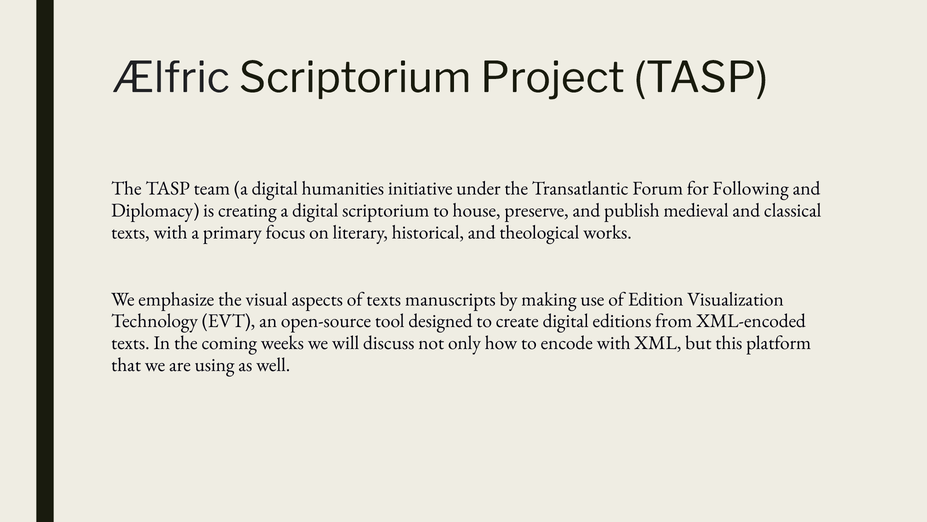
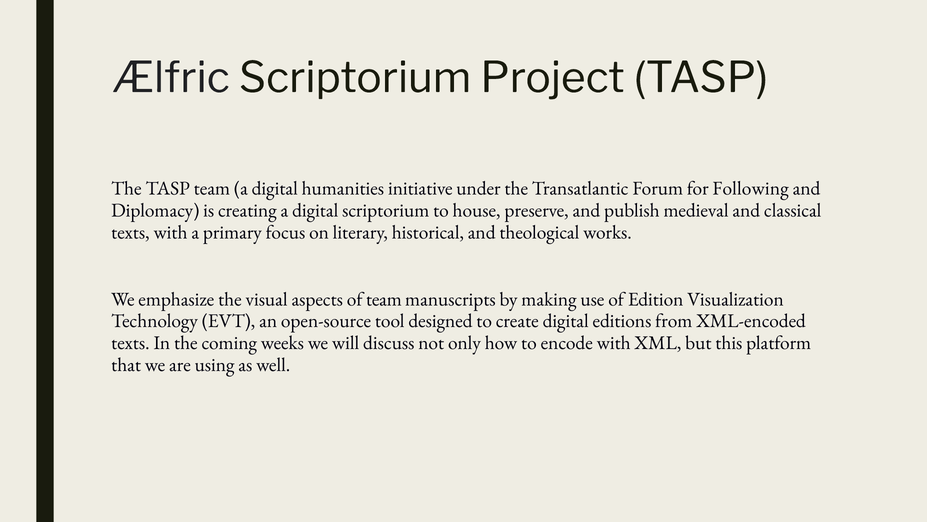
of texts: texts -> team
